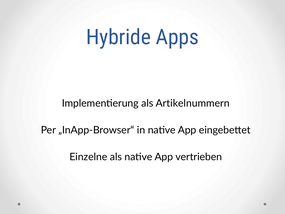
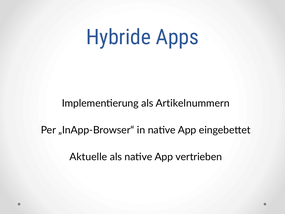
Einzelne: Einzelne -> Aktuelle
